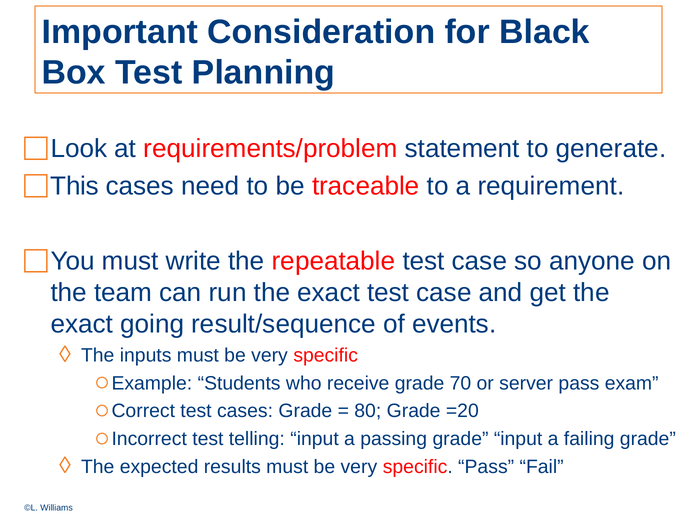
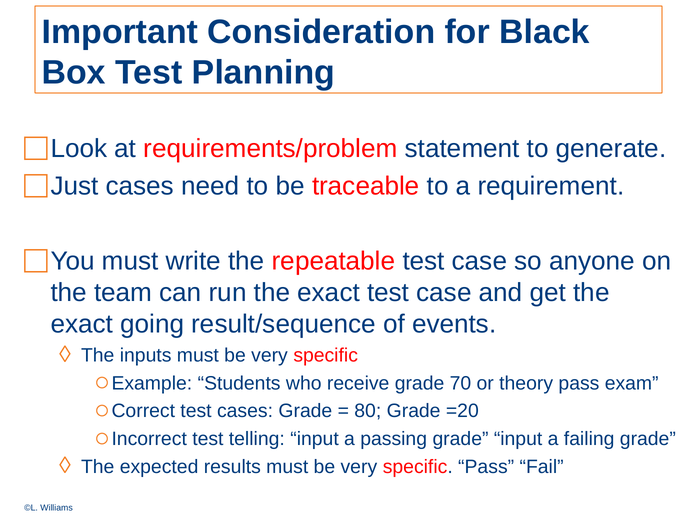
This: This -> Just
server: server -> theory
